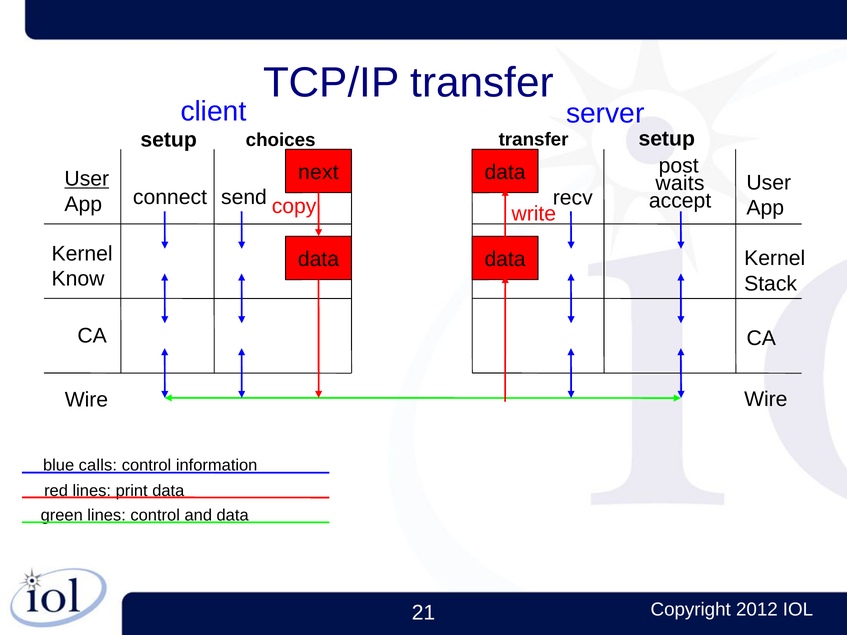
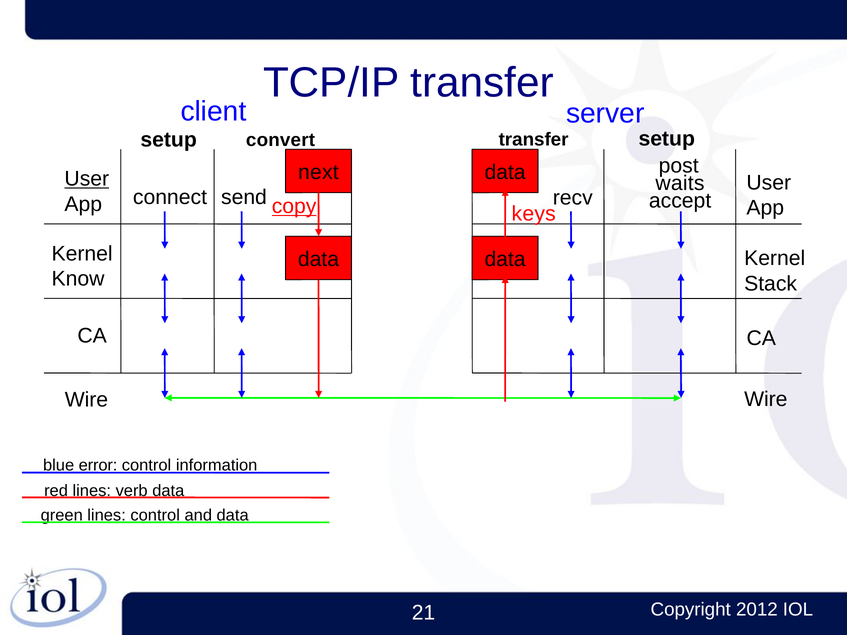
choices: choices -> convert
copy underline: none -> present
write: write -> keys
calls: calls -> error
print: print -> verb
